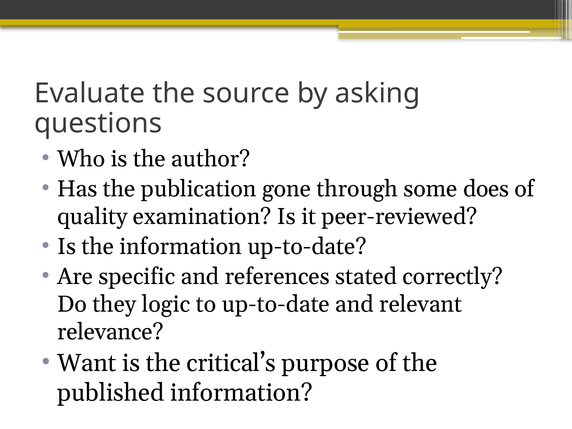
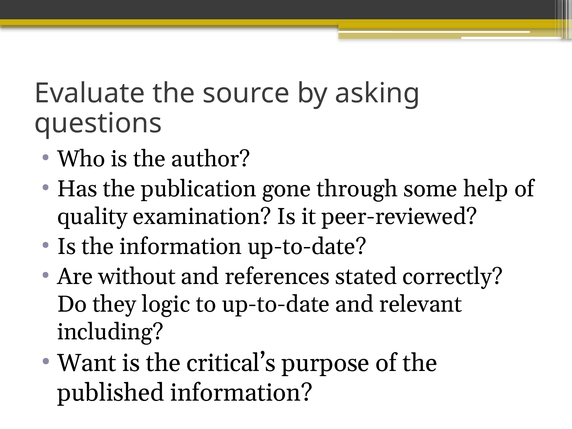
does: does -> help
specific: specific -> without
relevance: relevance -> including
